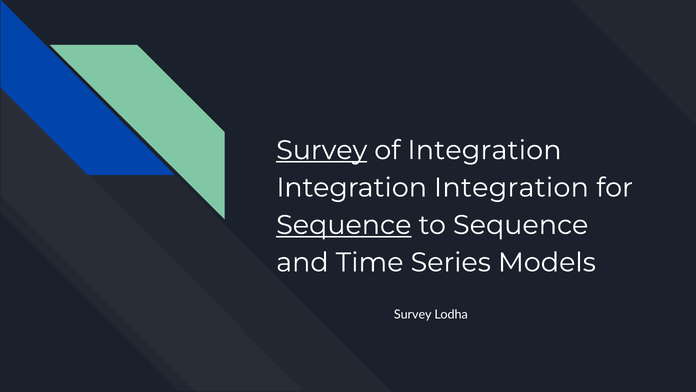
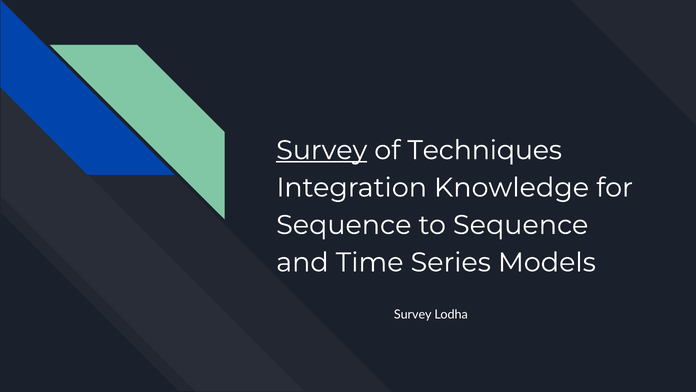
of Integration: Integration -> Techniques
Integration at (511, 187): Integration -> Knowledge
Sequence at (344, 225) underline: present -> none
